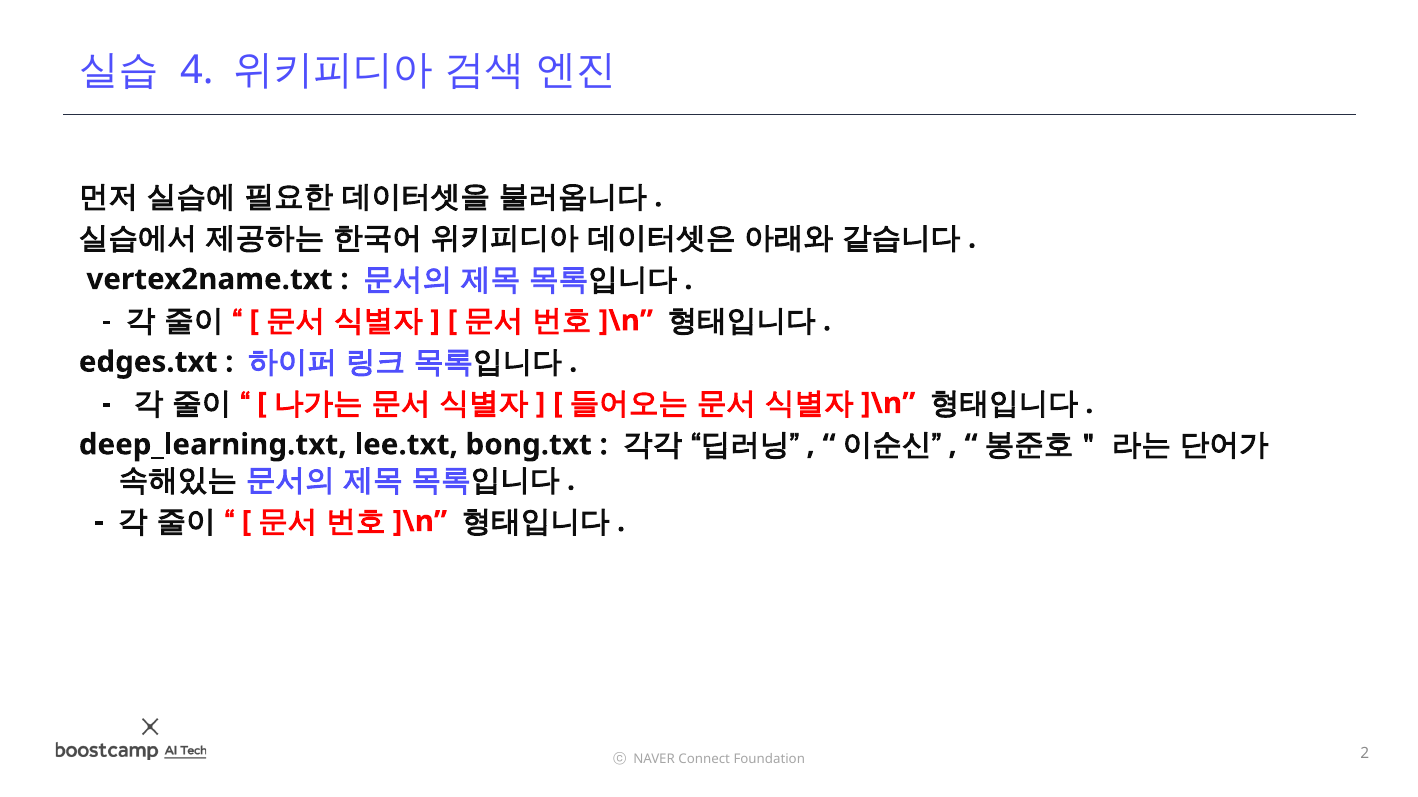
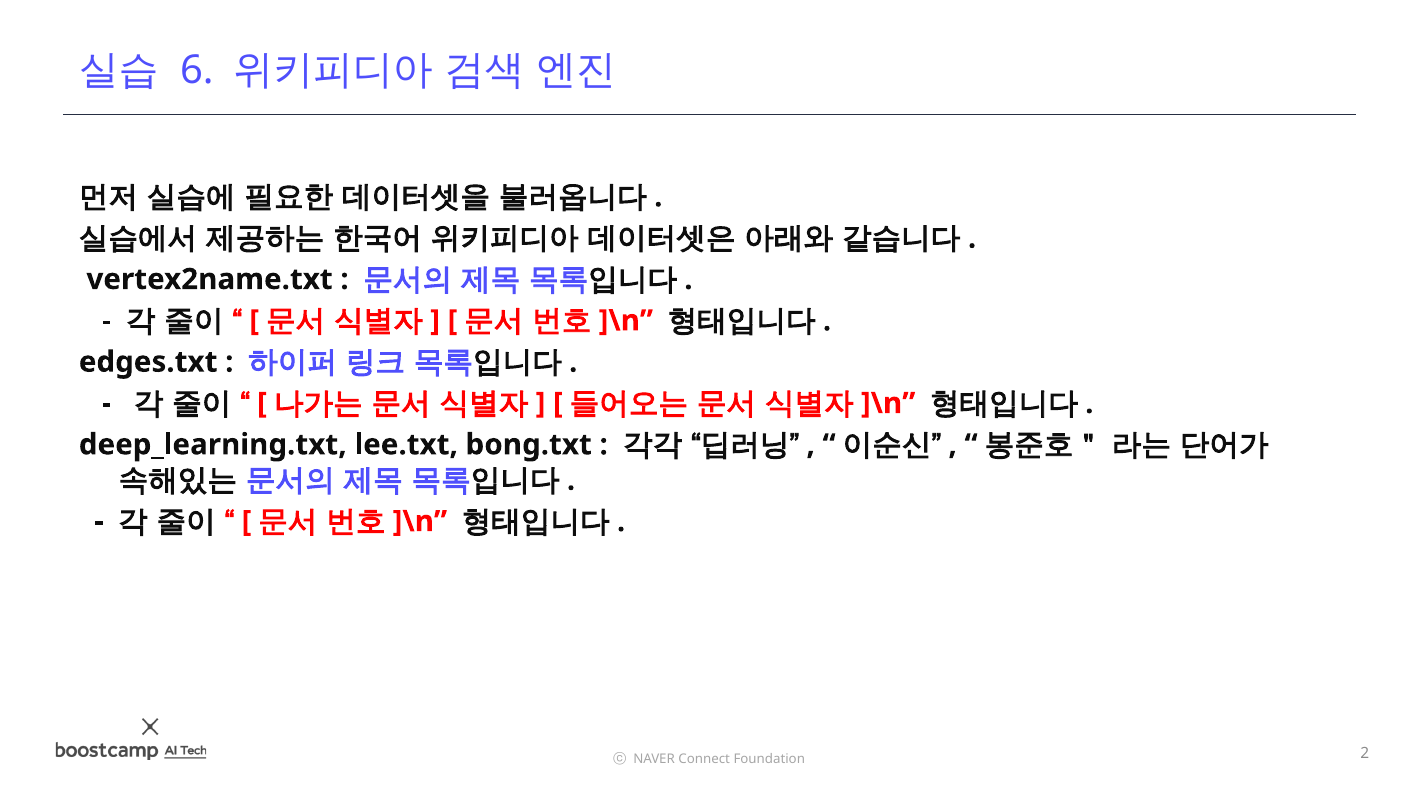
4: 4 -> 6
